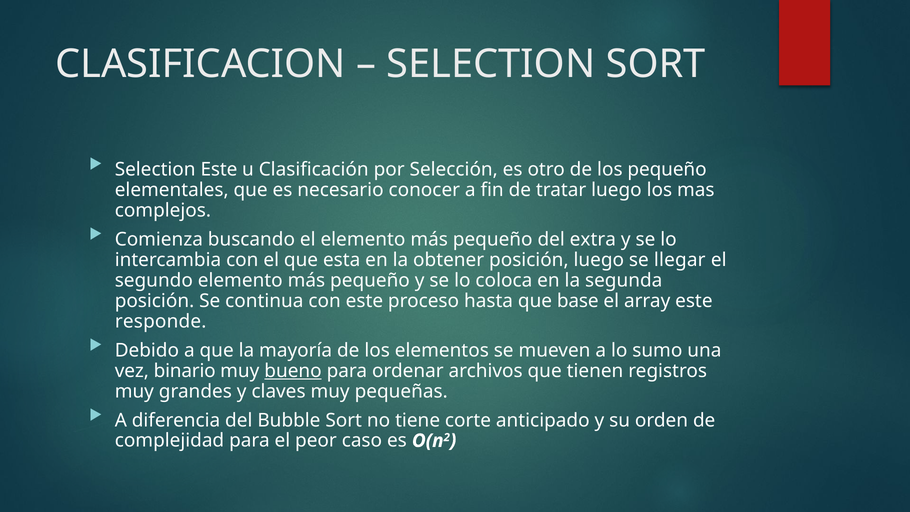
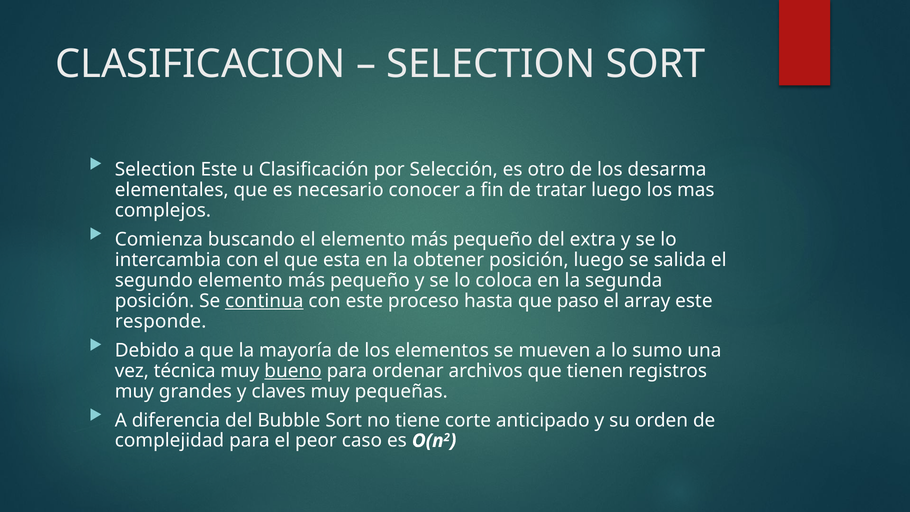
los pequeño: pequeño -> desarma
llegar: llegar -> salida
continua underline: none -> present
base: base -> paso
binario: binario -> técnica
